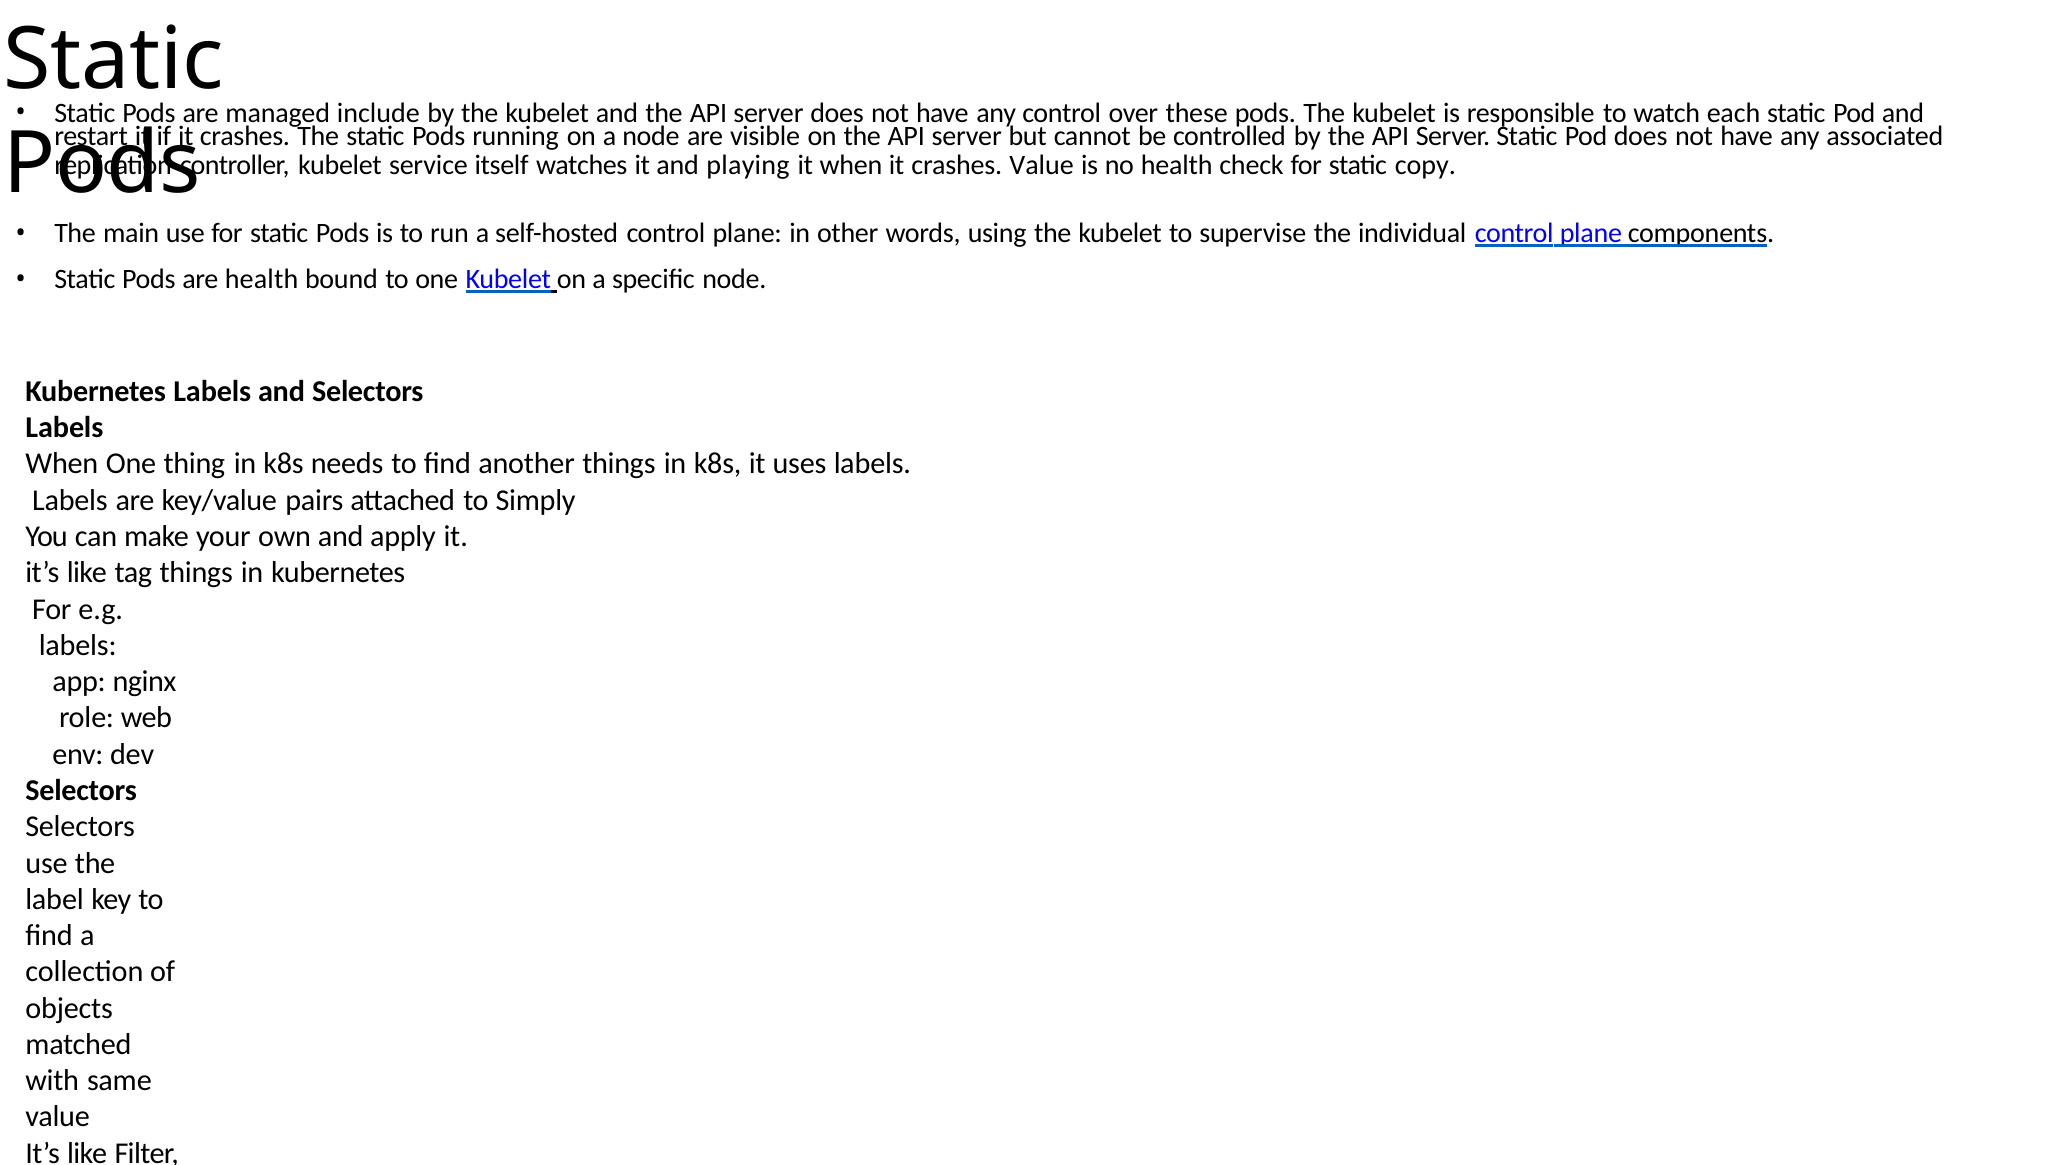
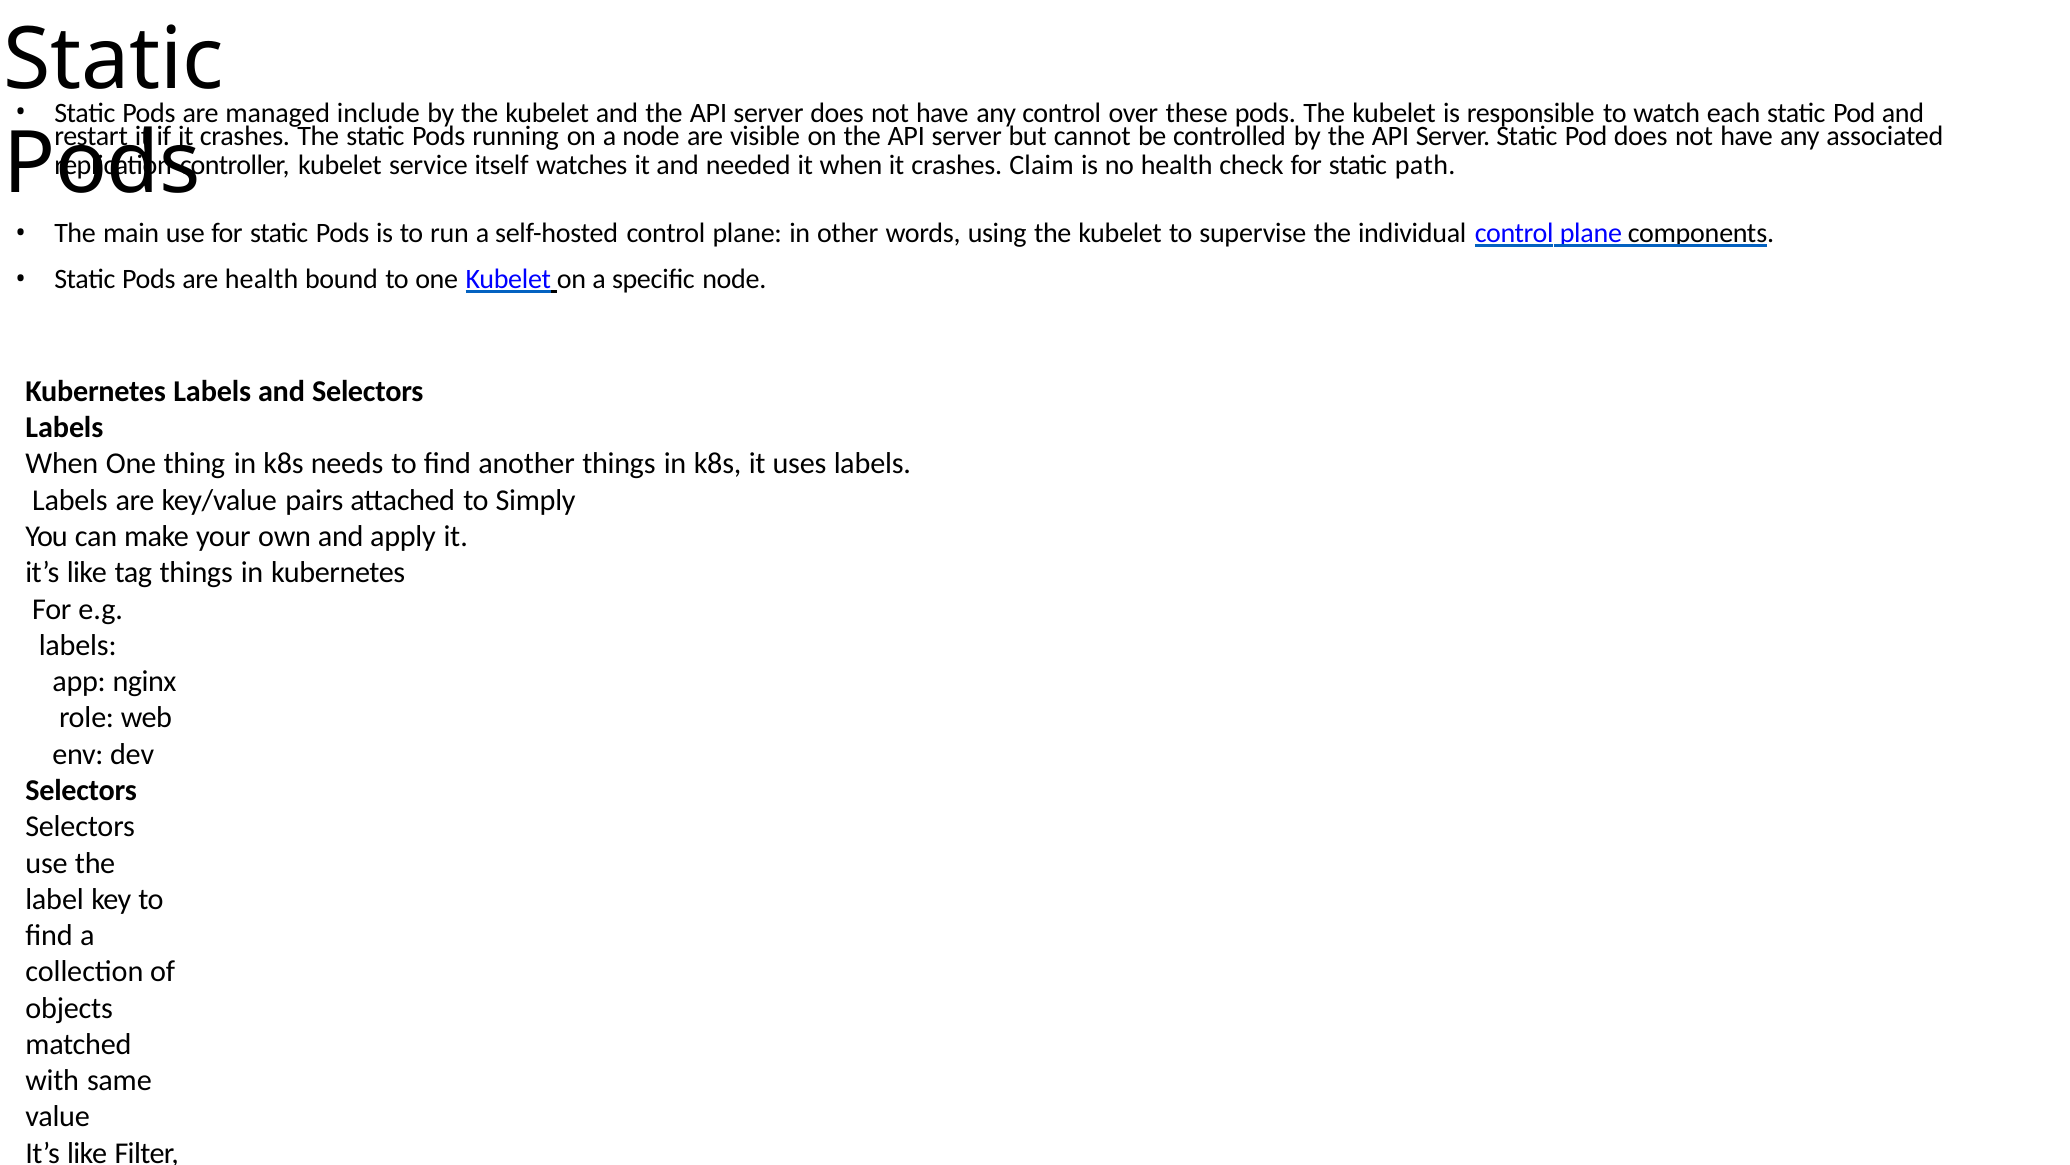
playing: playing -> needed
crashes Value: Value -> Claim
copy: copy -> path
